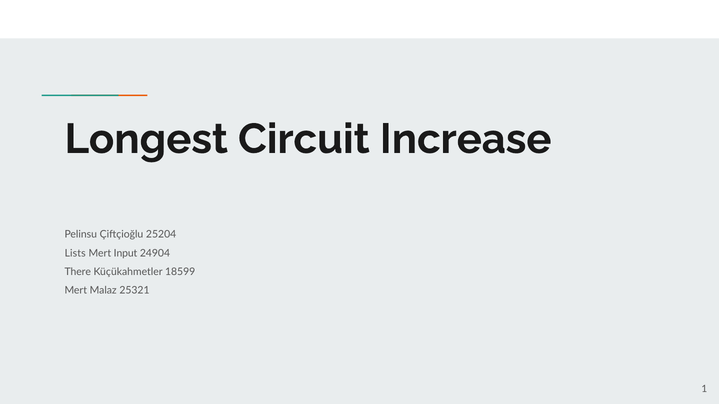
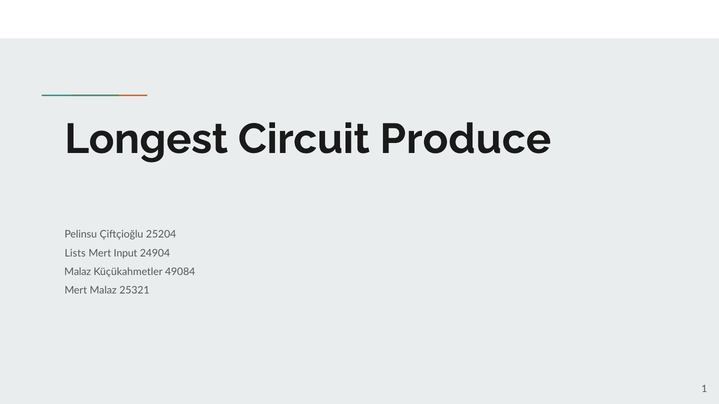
Increase: Increase -> Produce
There at (78, 272): There -> Malaz
18599: 18599 -> 49084
